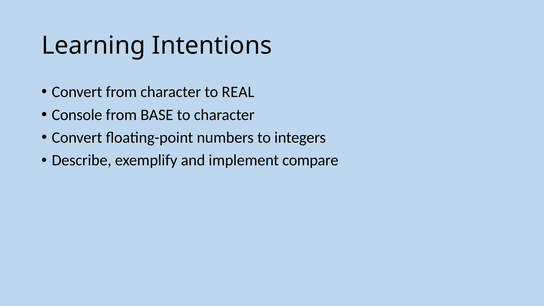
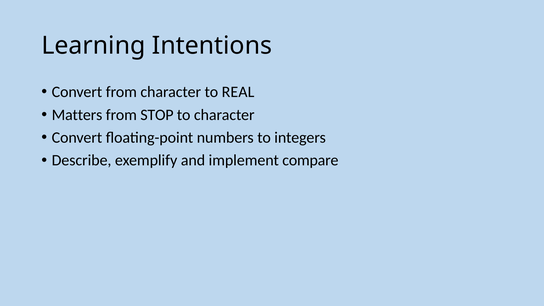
Console: Console -> Matters
BASE: BASE -> STOP
